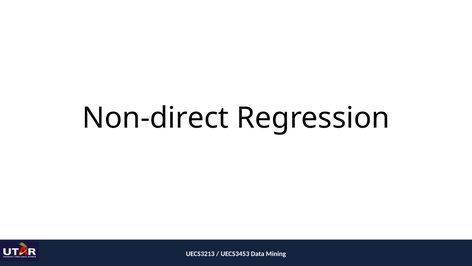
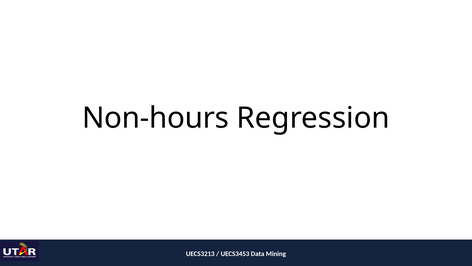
Non-direct: Non-direct -> Non-hours
